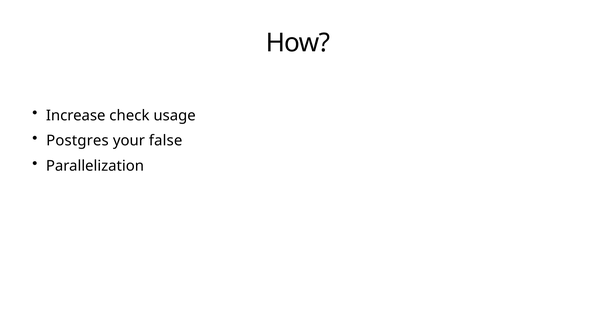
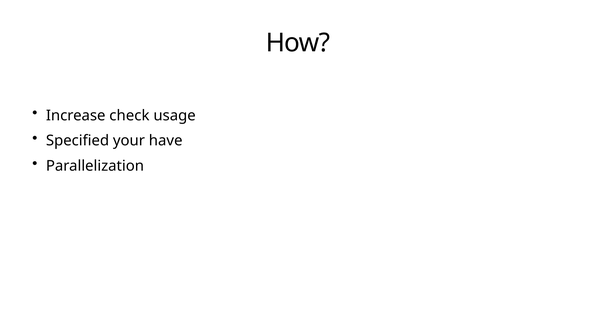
Postgres: Postgres -> Specified
false: false -> have
